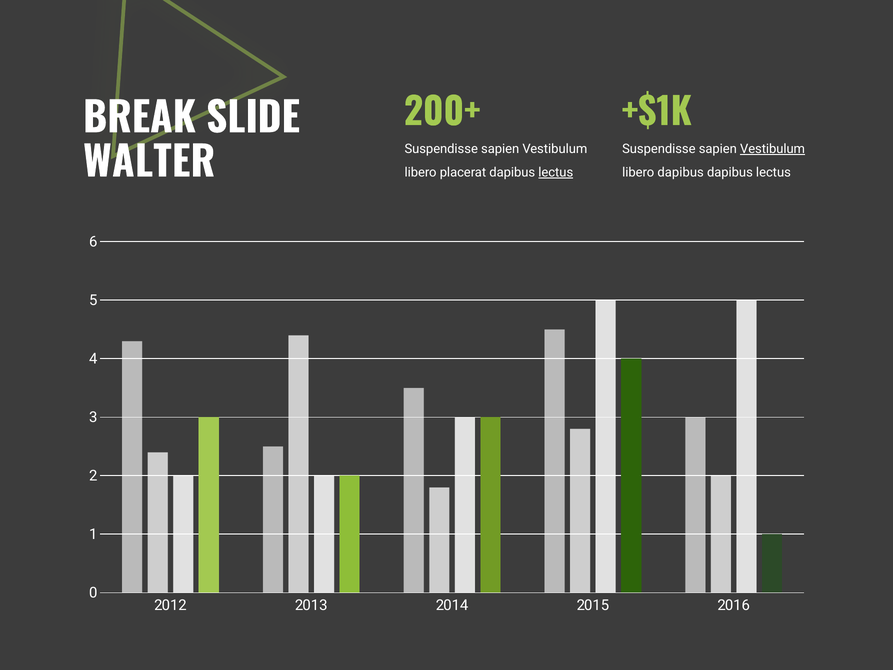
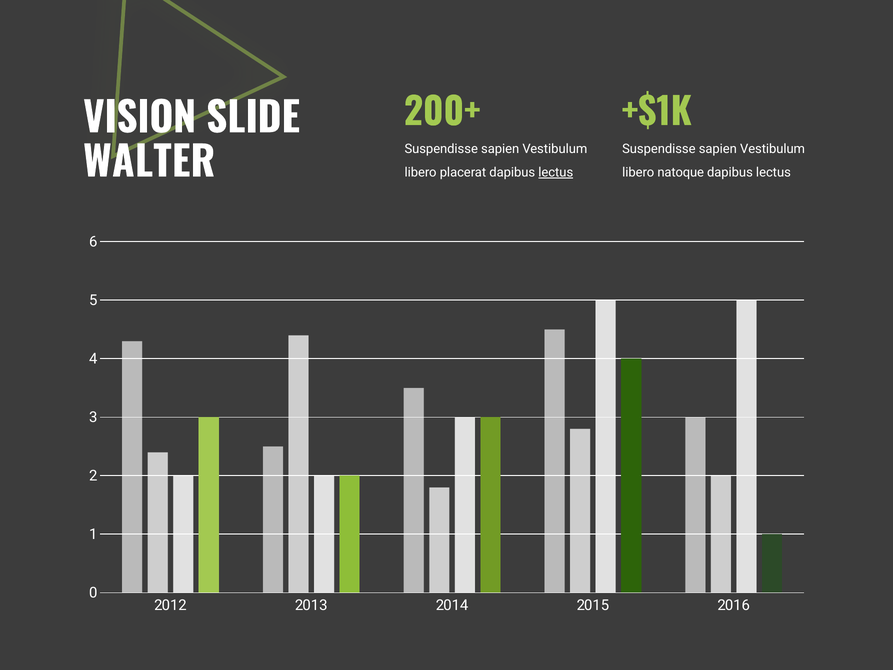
BREAK: BREAK -> VISION
Vestibulum at (773, 149) underline: present -> none
libero dapibus: dapibus -> natoque
